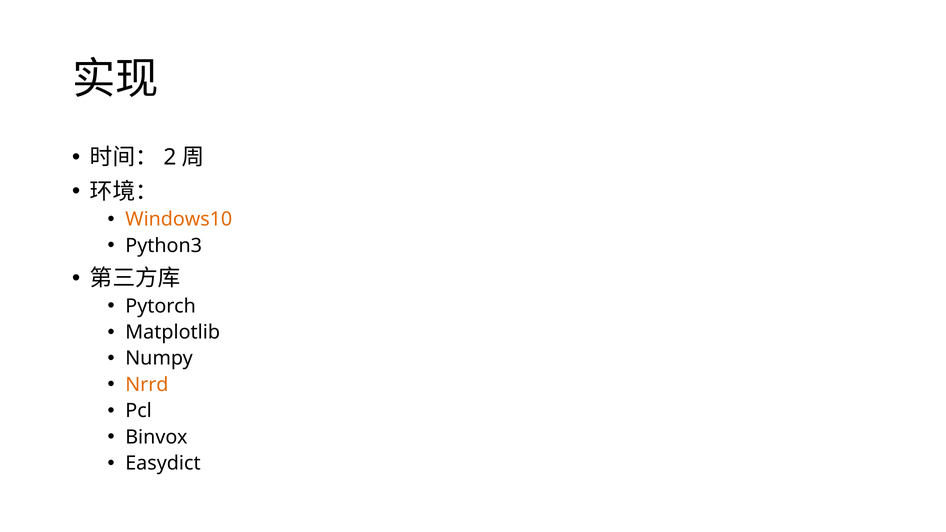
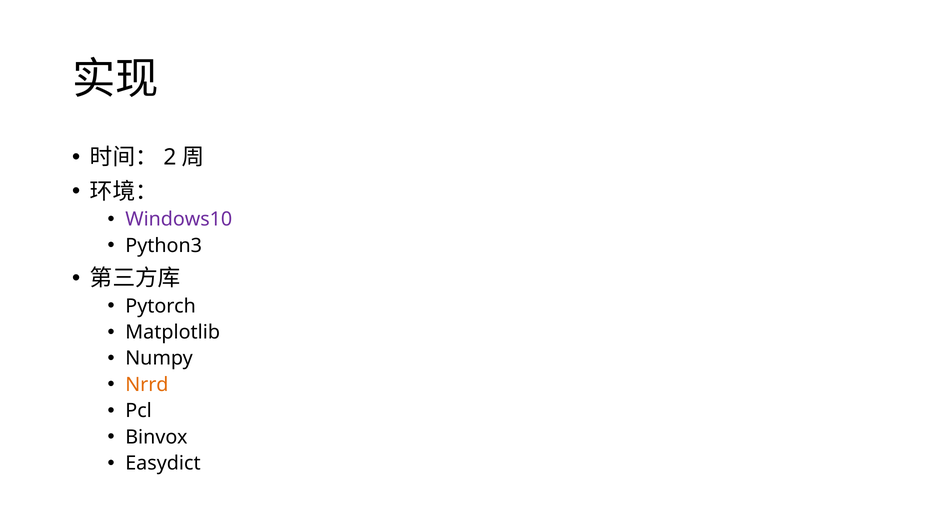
Windows10 colour: orange -> purple
